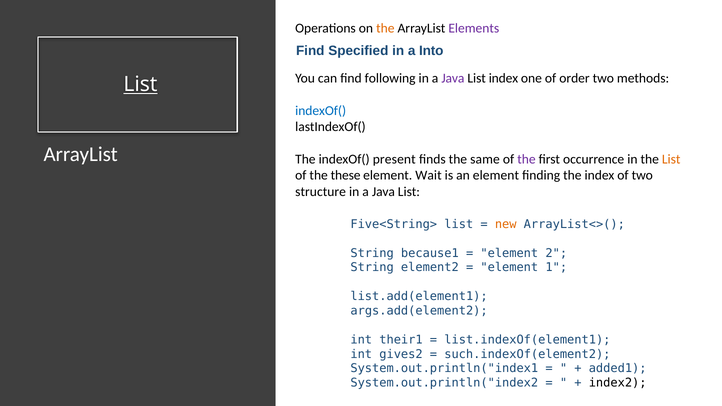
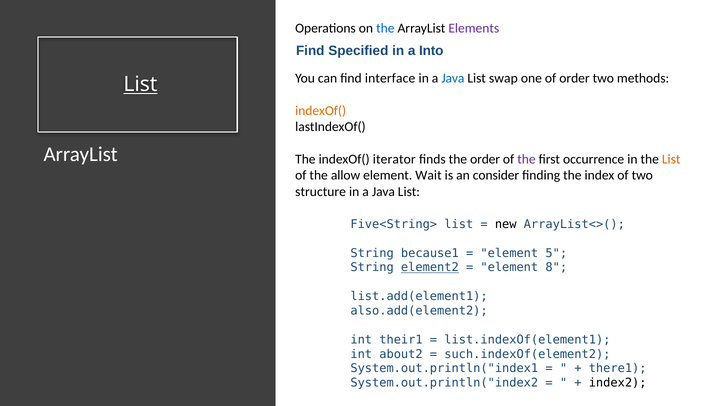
the at (385, 29) colour: orange -> blue
following: following -> interface
Java at (453, 78) colour: purple -> blue
List index: index -> swap
indexOf( at (321, 111) colour: blue -> orange
present: present -> iterator
the same: same -> order
these: these -> allow
an element: element -> consider
new colour: orange -> black
2: 2 -> 5
element2 underline: none -> present
1: 1 -> 8
args.add(element2: args.add(element2 -> also.add(element2
gives2: gives2 -> about2
added1: added1 -> there1
